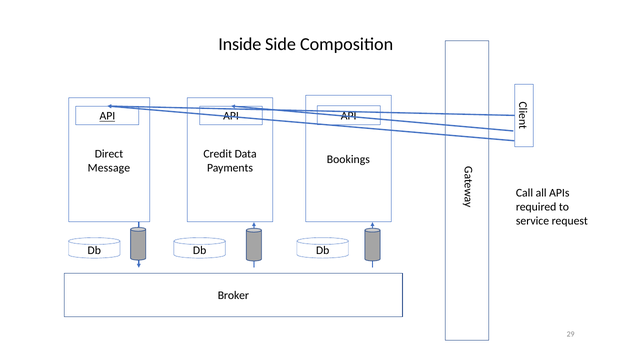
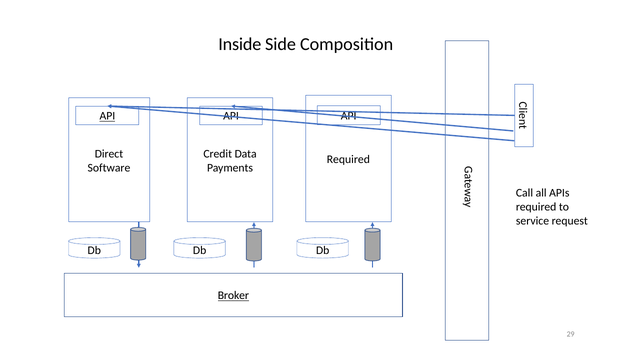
Bookings at (348, 159): Bookings -> Required
Message: Message -> Software
Broker underline: none -> present
